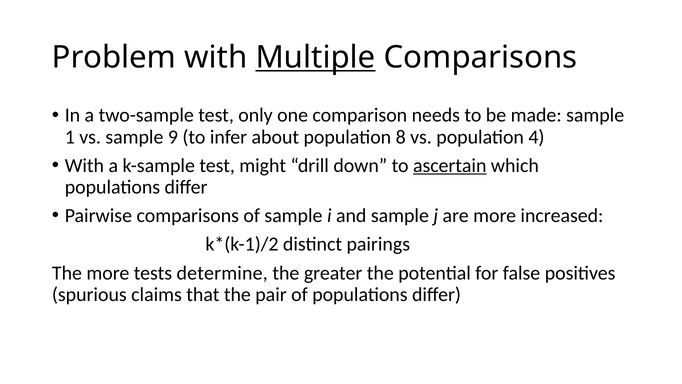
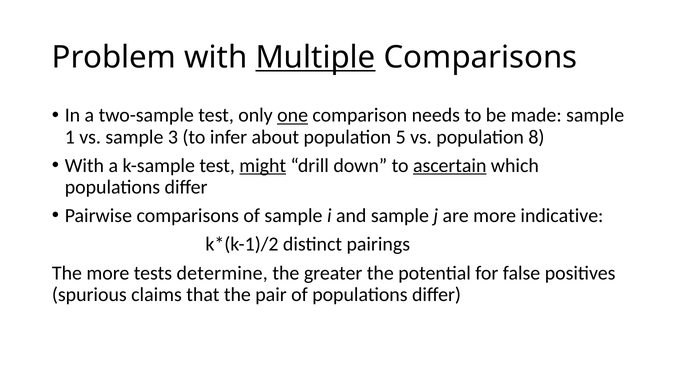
one underline: none -> present
9: 9 -> 3
8: 8 -> 5
4: 4 -> 8
might underline: none -> present
increased: increased -> indicative
